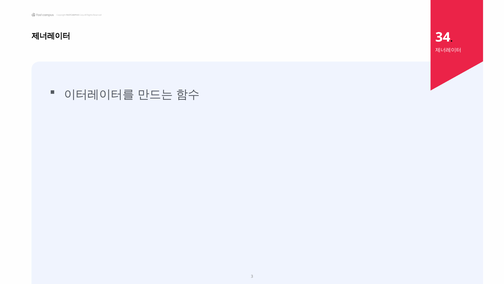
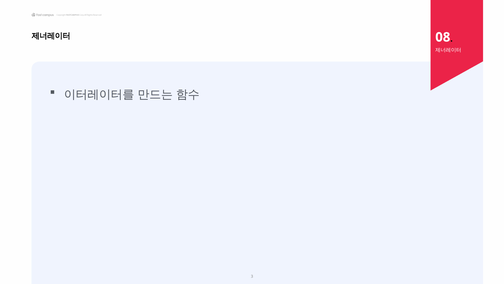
34: 34 -> 08
